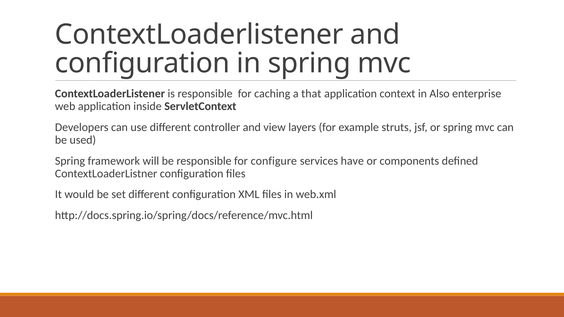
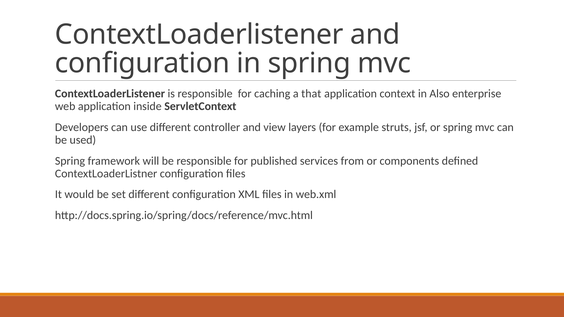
configure: configure -> published
have: have -> from
